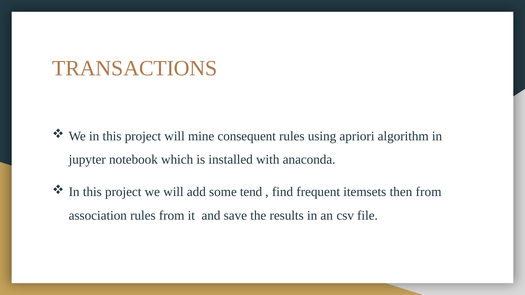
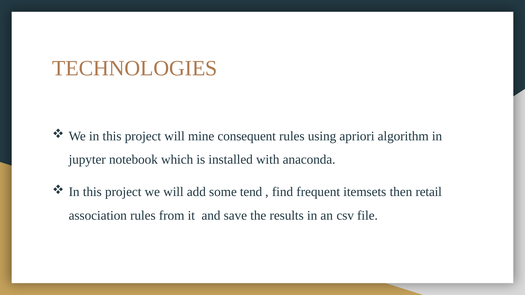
TRANSACTIONS: TRANSACTIONS -> TECHNOLOGIES
then from: from -> retail
